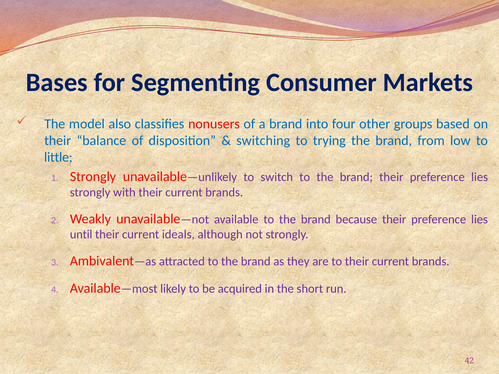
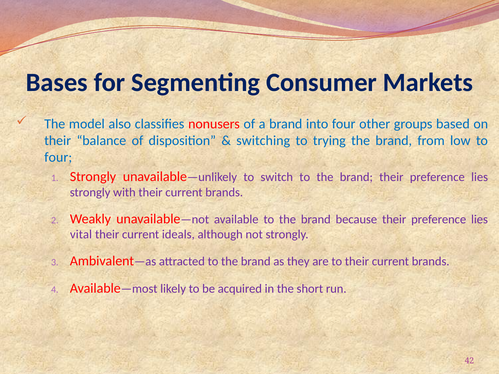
little at (58, 157): little -> four
until: until -> vital
